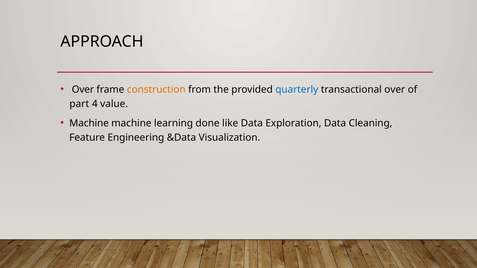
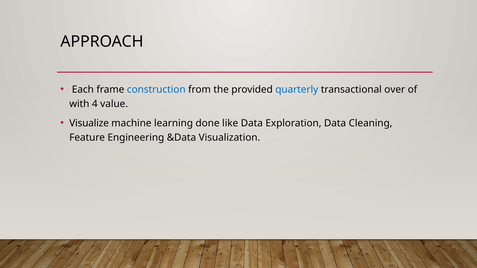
Over at (83, 90): Over -> Each
construction colour: orange -> blue
part: part -> with
Machine at (89, 123): Machine -> Visualize
